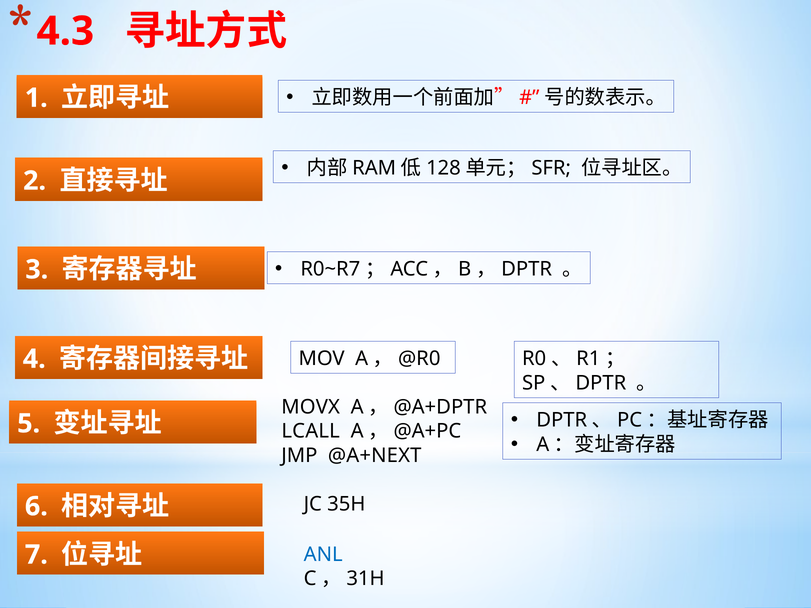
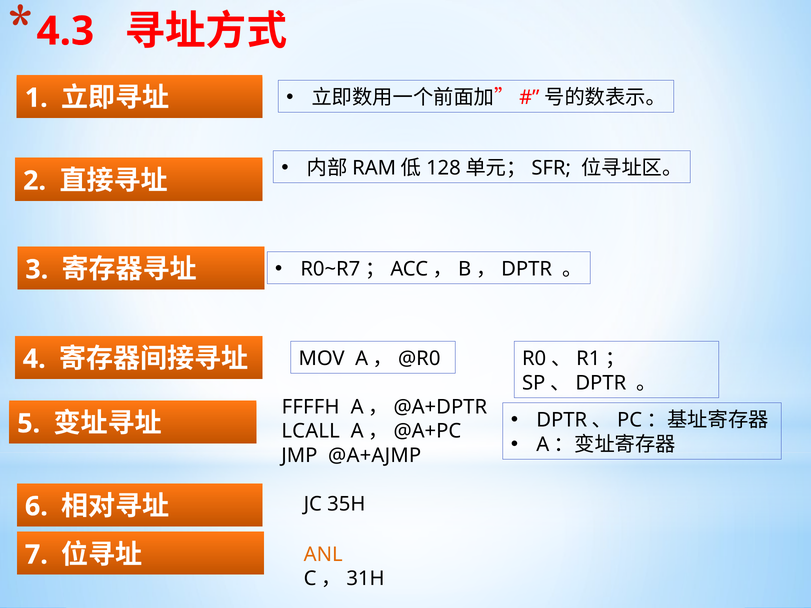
MOVX: MOVX -> FFFFH
@A+NEXT: @A+NEXT -> @A+AJMP
ANL colour: blue -> orange
